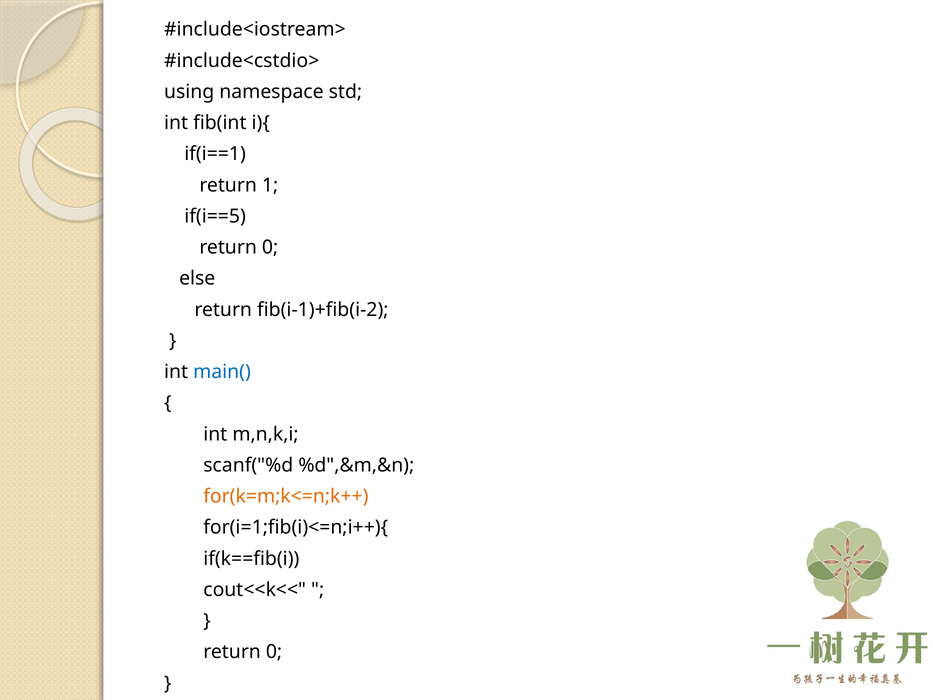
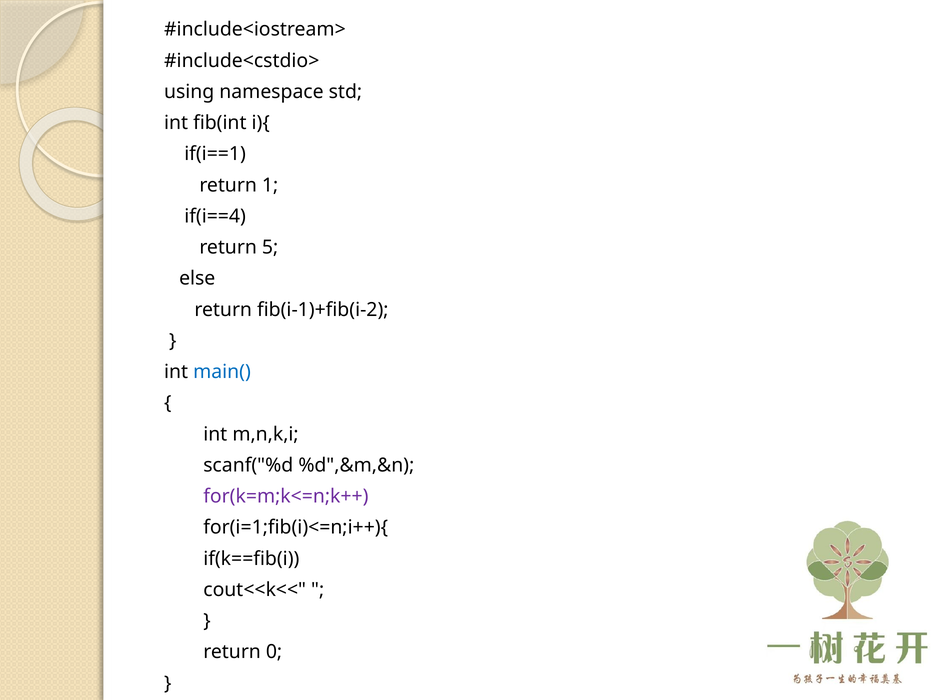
if(i==5: if(i==5 -> if(i==4
0 at (270, 247): 0 -> 5
for(k=m;k<=n;k++ colour: orange -> purple
